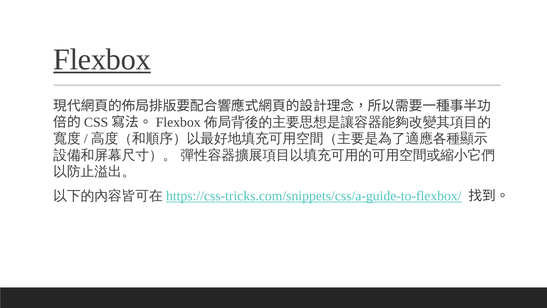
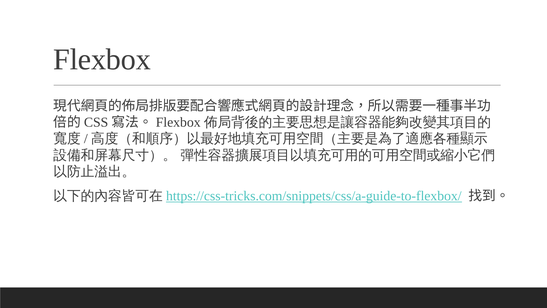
Flexbox underline: present -> none
